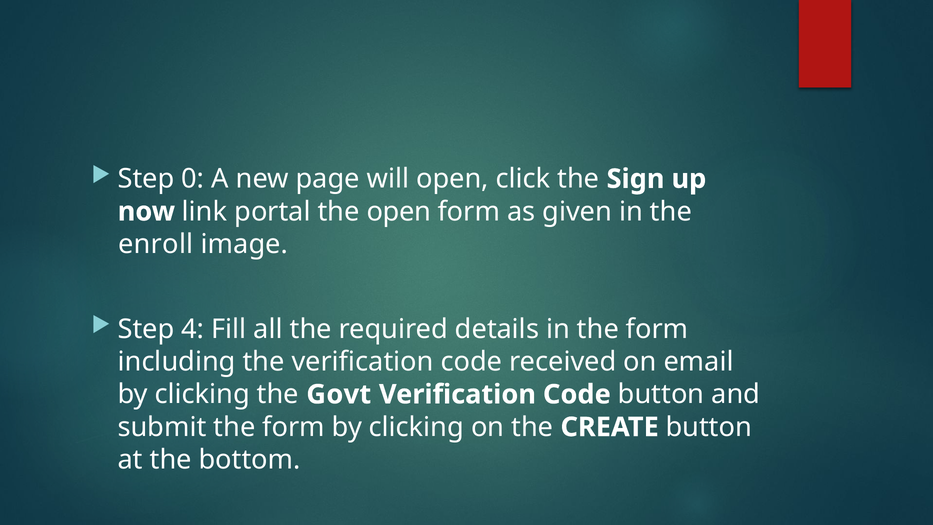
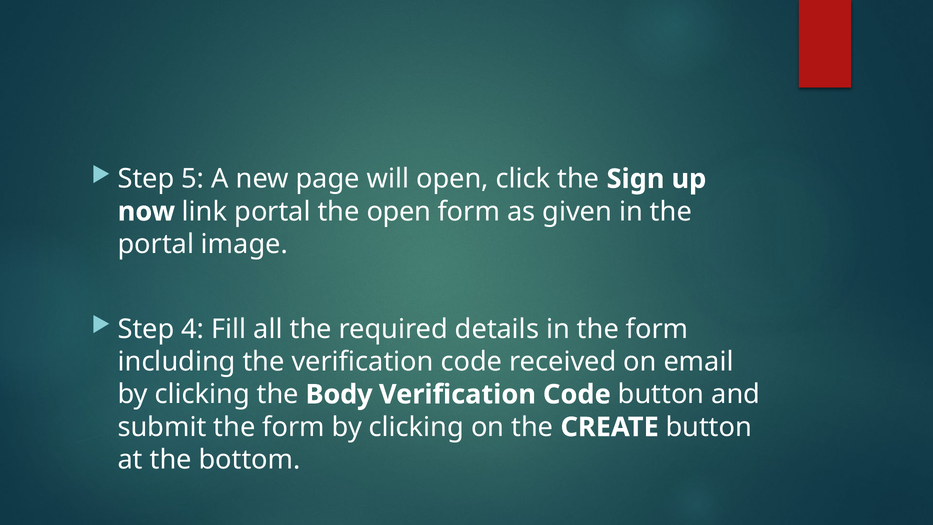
0: 0 -> 5
enroll at (156, 244): enroll -> portal
Govt: Govt -> Body
